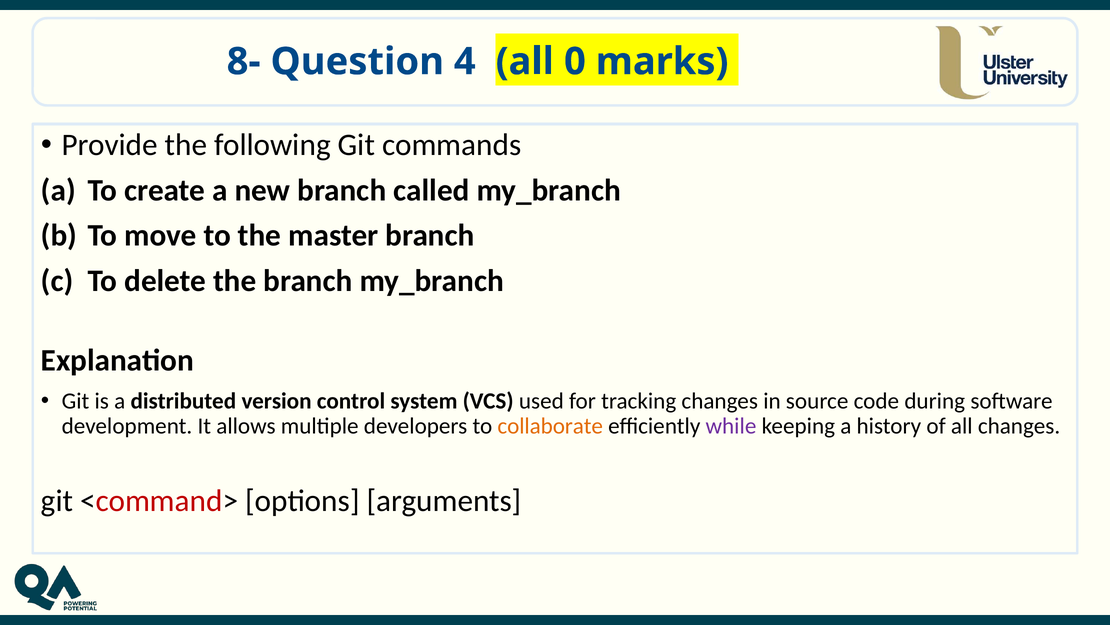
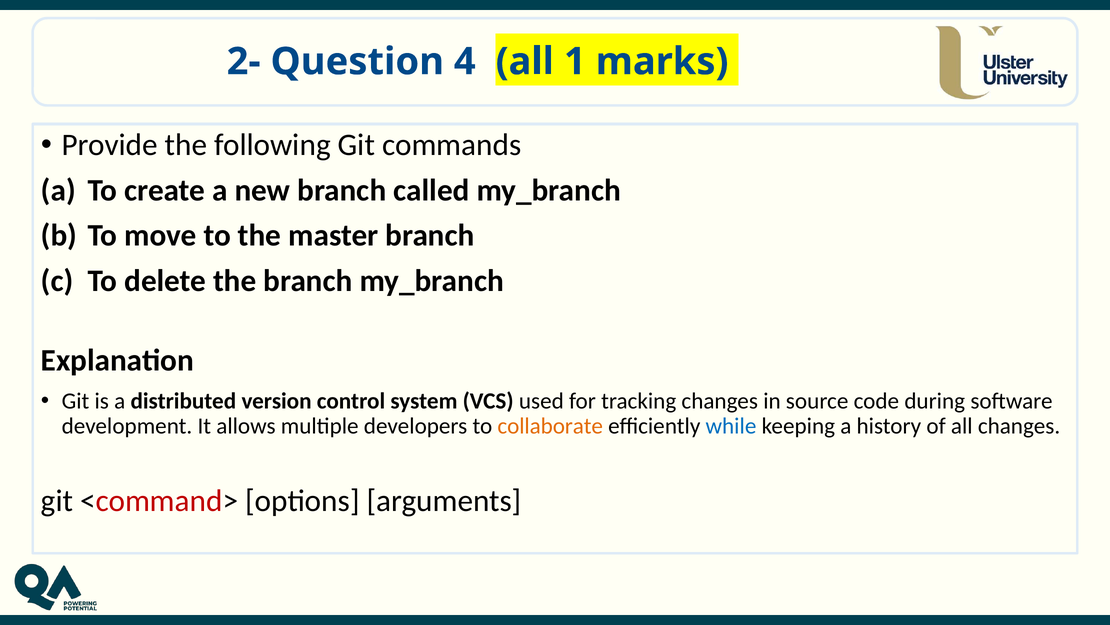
8-: 8- -> 2-
0: 0 -> 1
while colour: purple -> blue
